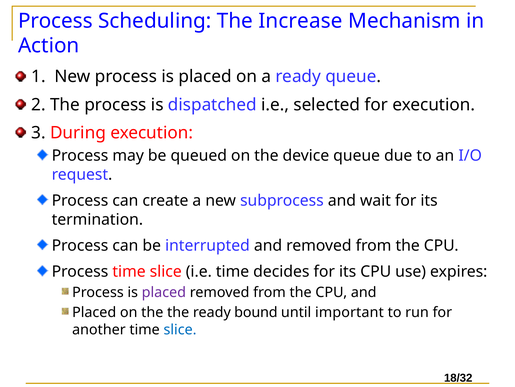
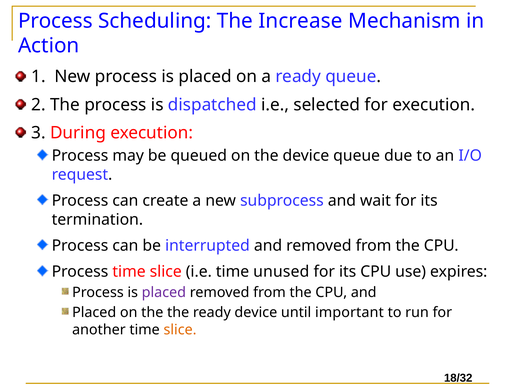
decides: decides -> unused
ready bound: bound -> device
slice at (180, 329) colour: blue -> orange
